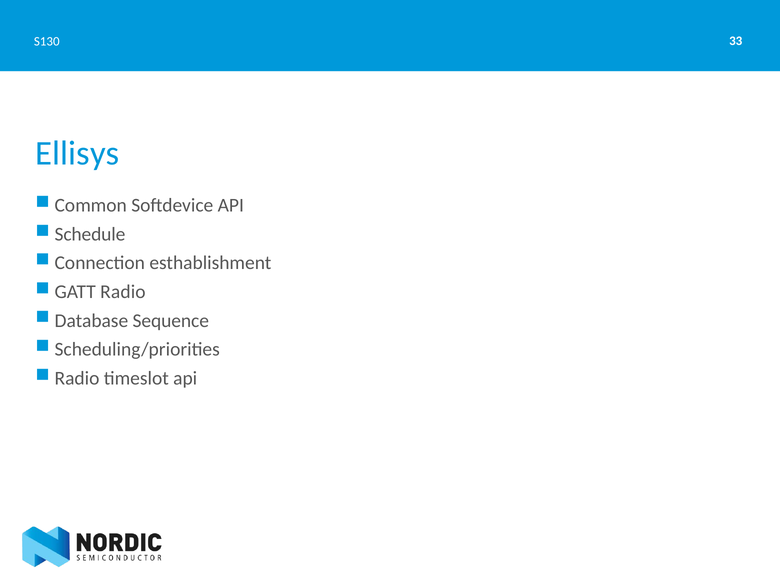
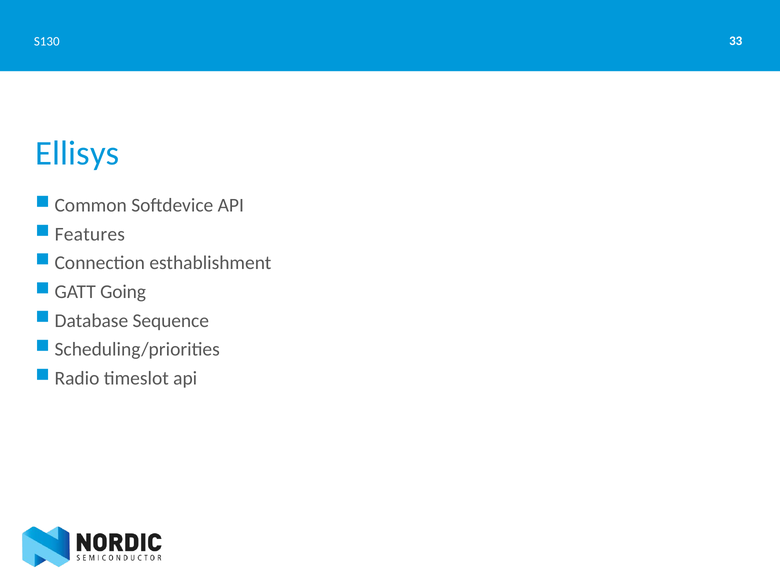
Schedule: Schedule -> Features
GATT Radio: Radio -> Going
